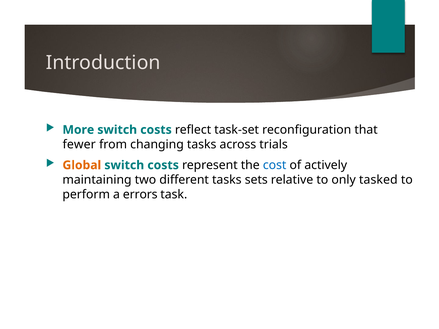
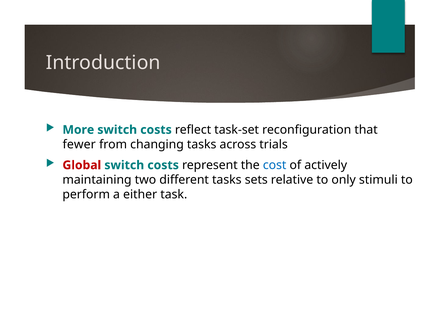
Global colour: orange -> red
tasked: tasked -> stimuli
errors: errors -> either
